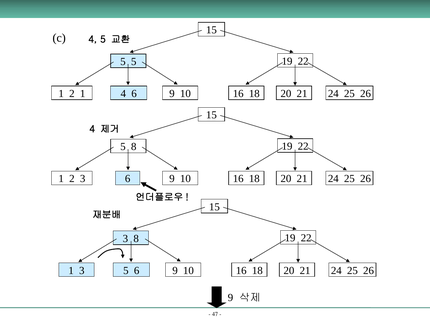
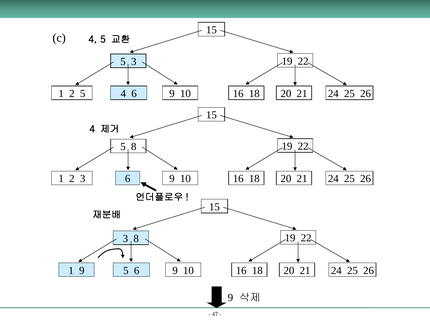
5 5: 5 -> 3
2 1: 1 -> 5
1 3: 3 -> 9
